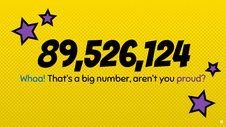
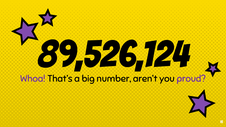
Whoa colour: blue -> purple
